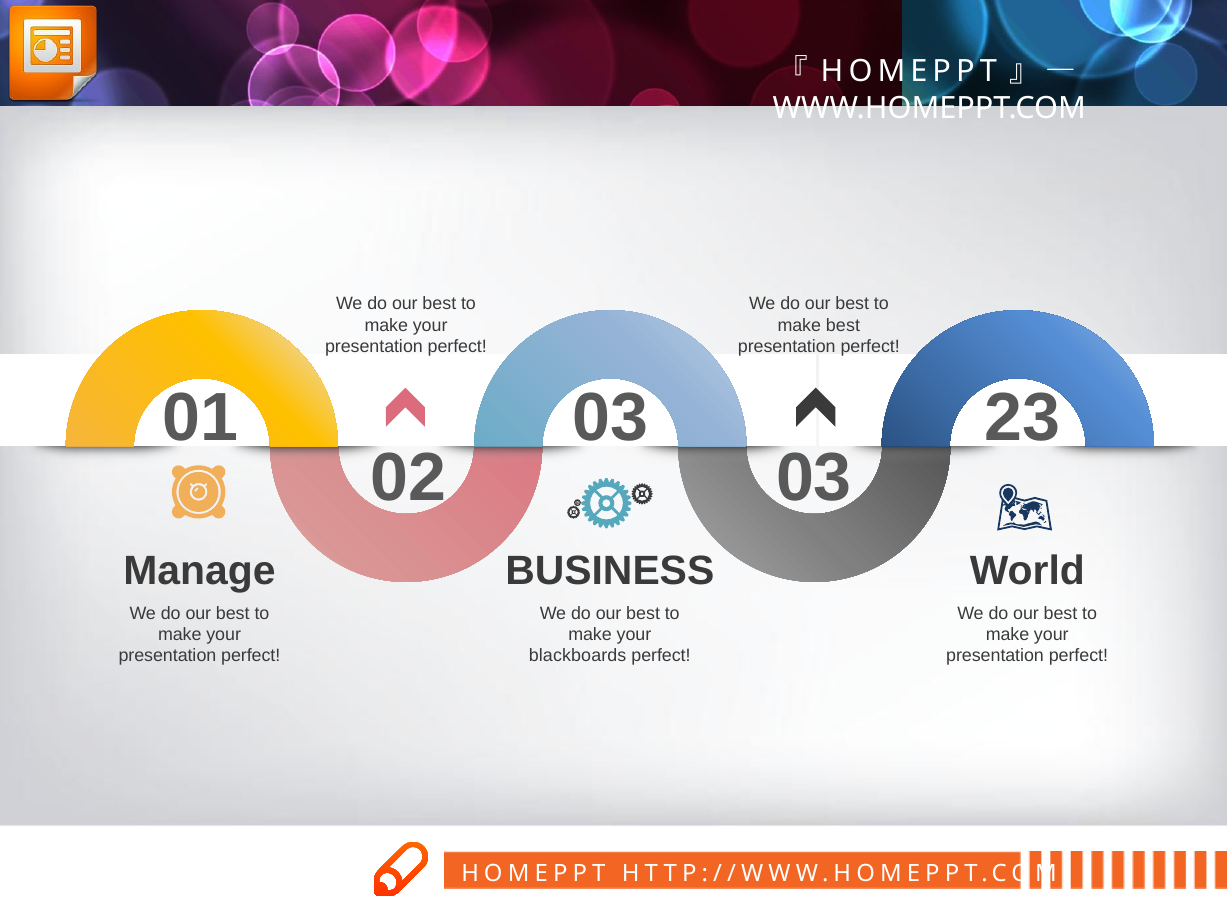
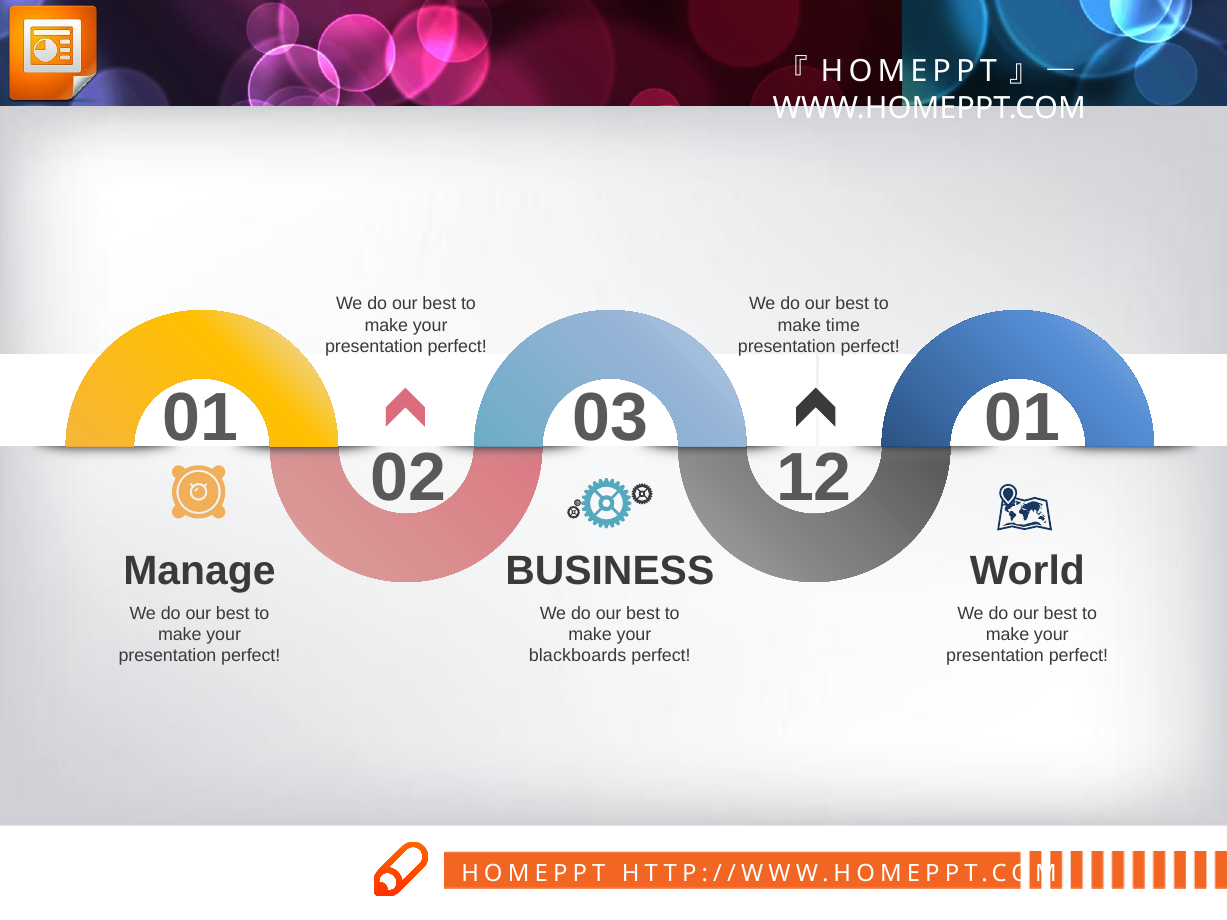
make best: best -> time
03 23: 23 -> 01
02 03: 03 -> 12
